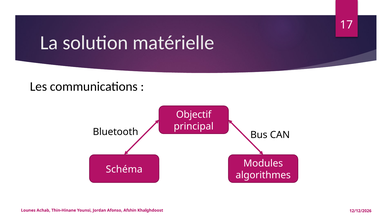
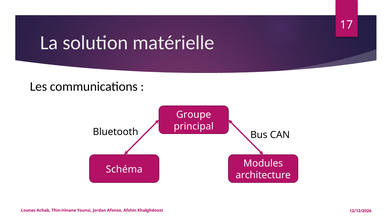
Objectif: Objectif -> Groupe
algorithmes: algorithmes -> architecture
